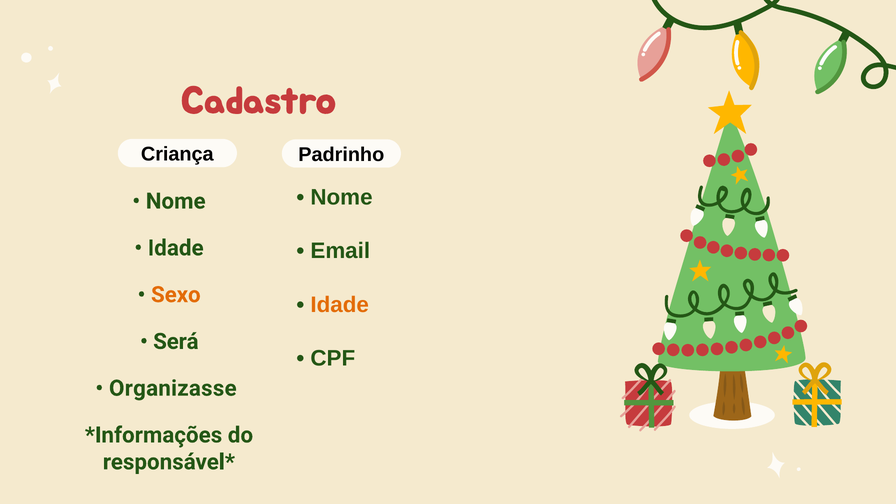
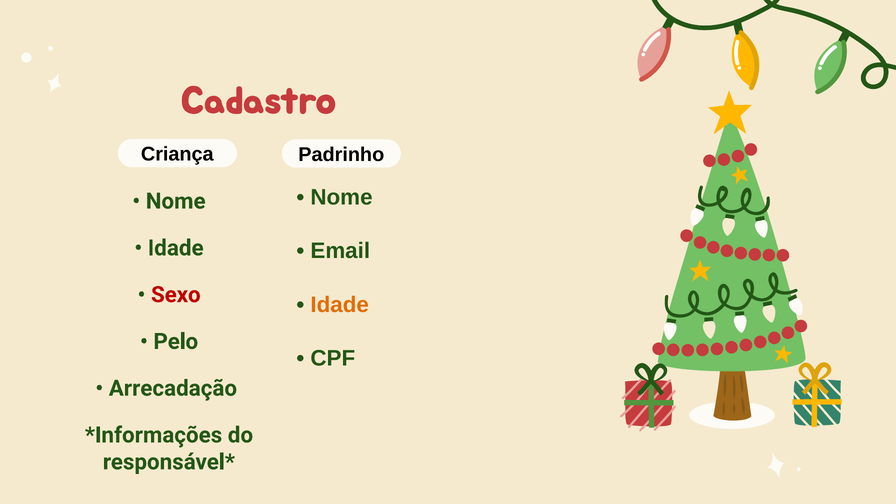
Sexo colour: orange -> red
Será: Será -> Pelo
Organizasse: Organizasse -> Arrecadação
